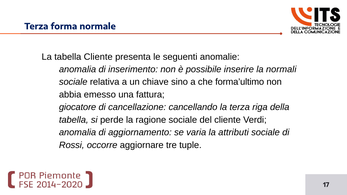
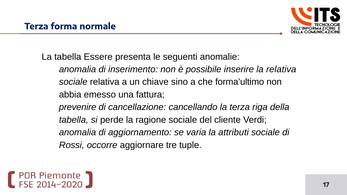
tabella Cliente: Cliente -> Essere
la normali: normali -> relativa
giocatore: giocatore -> prevenire
